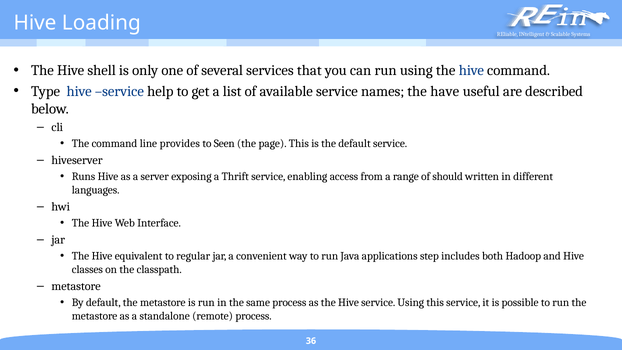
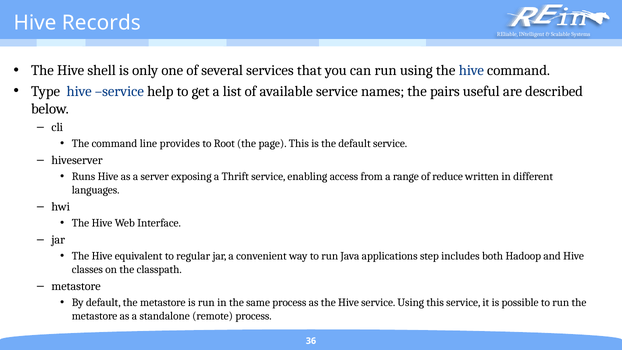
Loading: Loading -> Records
have: have -> pairs
Seen: Seen -> Root
should: should -> reduce
